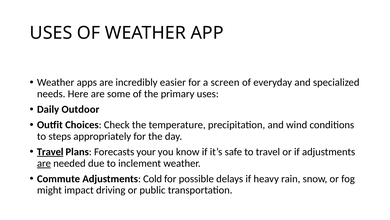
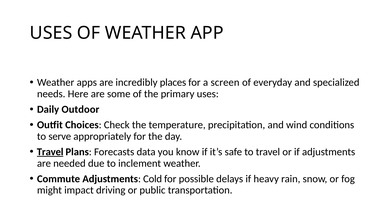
easier: easier -> places
steps: steps -> serve
your: your -> data
are at (44, 163) underline: present -> none
